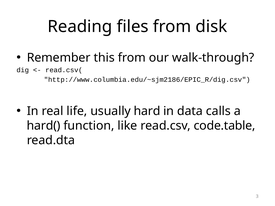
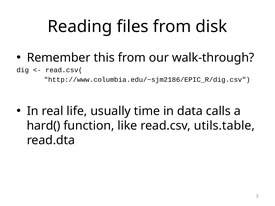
hard: hard -> time
code.table: code.table -> utils.table
